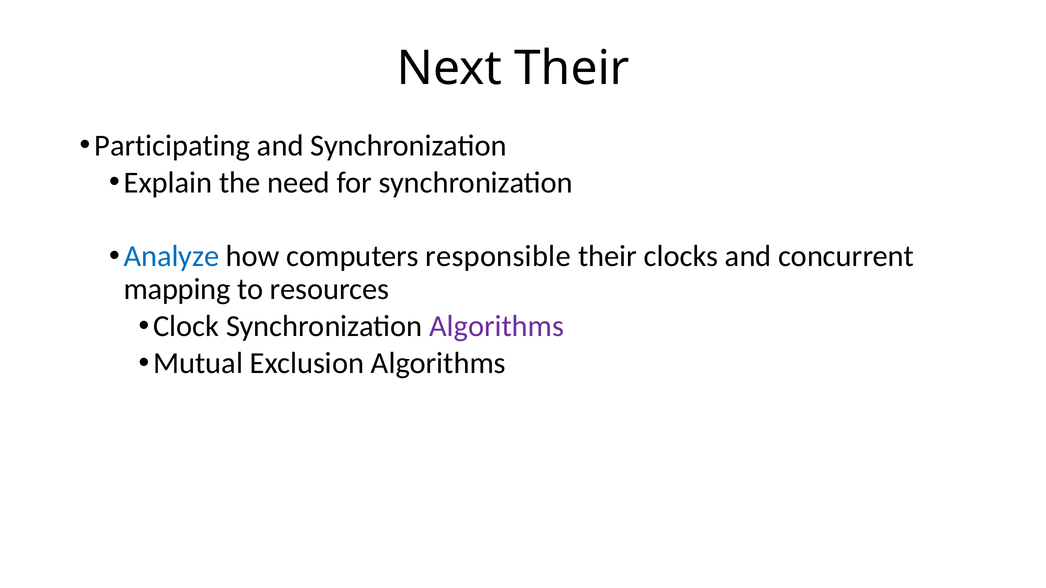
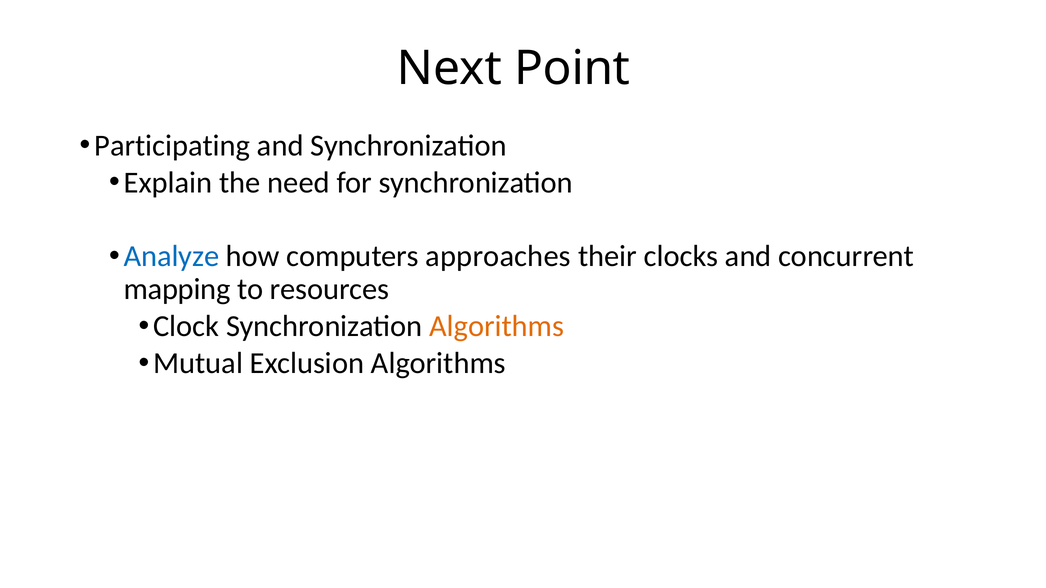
Next Their: Their -> Point
responsible: responsible -> approaches
Algorithms at (497, 326) colour: purple -> orange
